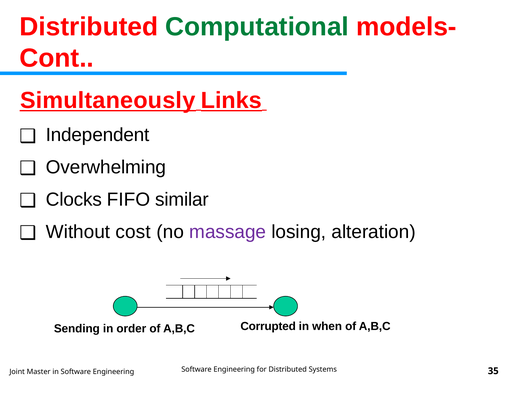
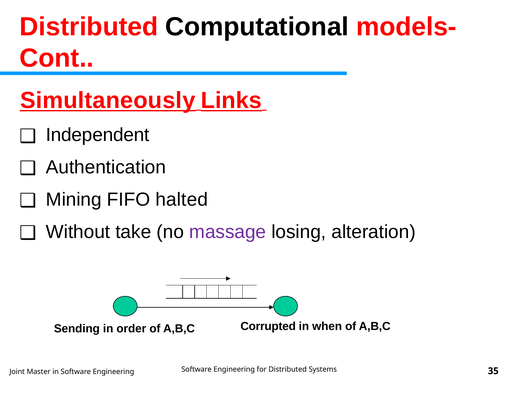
Computational colour: green -> black
Overwhelming: Overwhelming -> Authentication
Clocks: Clocks -> Mining
similar: similar -> halted
cost: cost -> take
